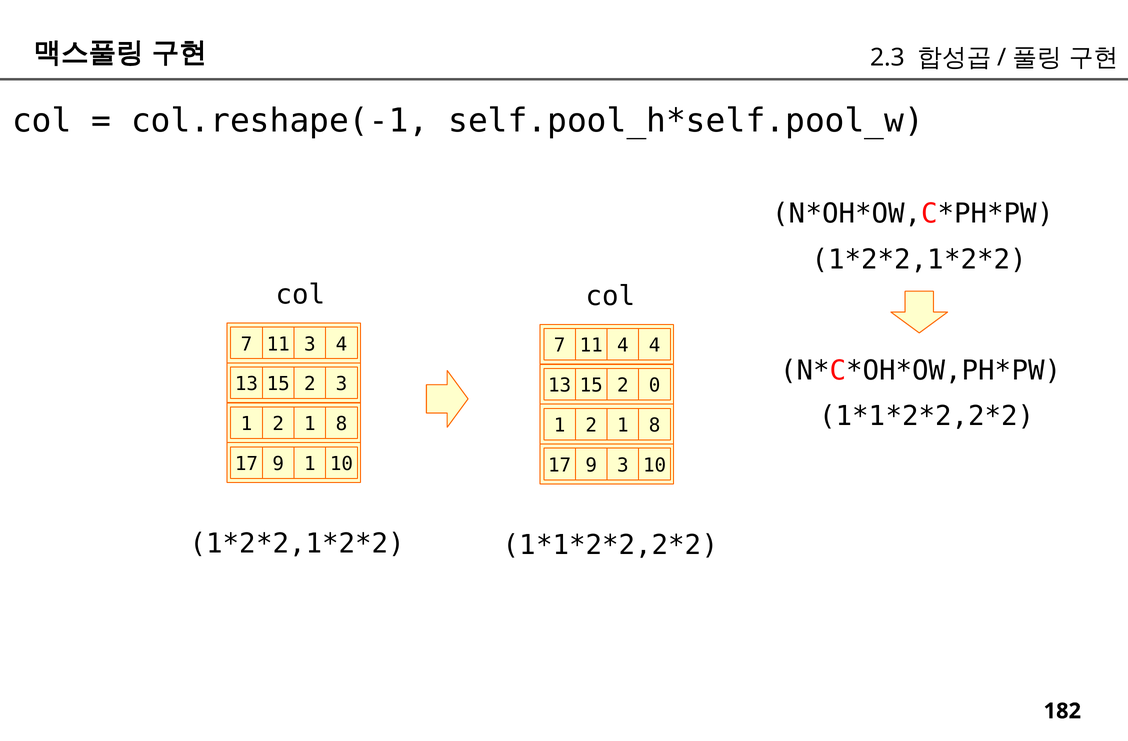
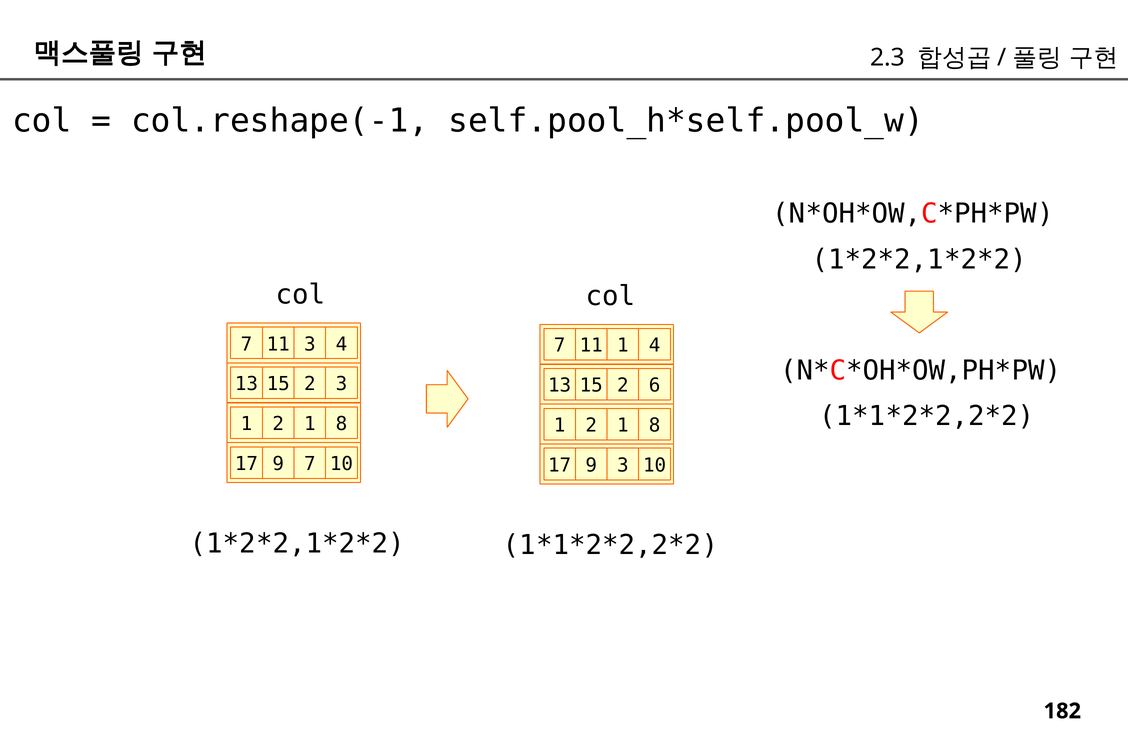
11 4: 4 -> 1
0: 0 -> 6
9 1: 1 -> 7
